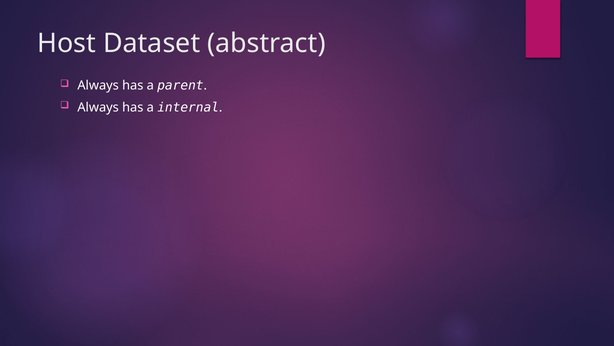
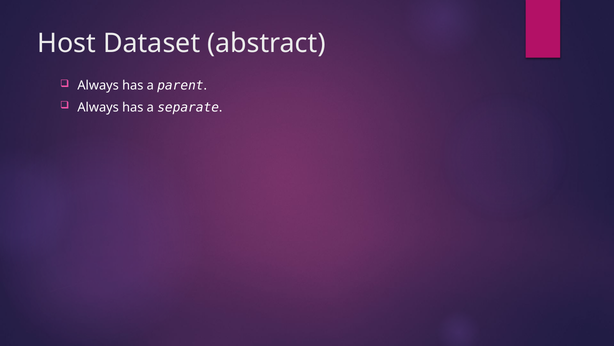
internal: internal -> separate
